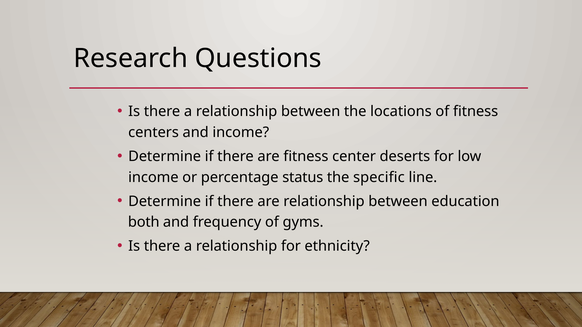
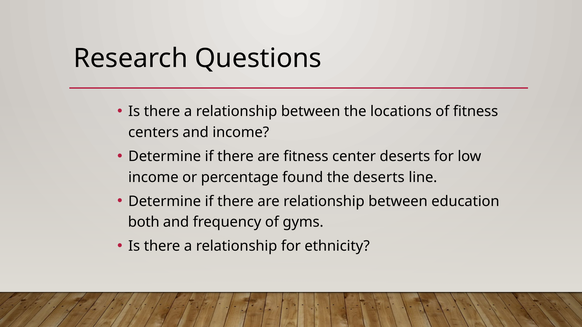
status: status -> found
the specific: specific -> deserts
